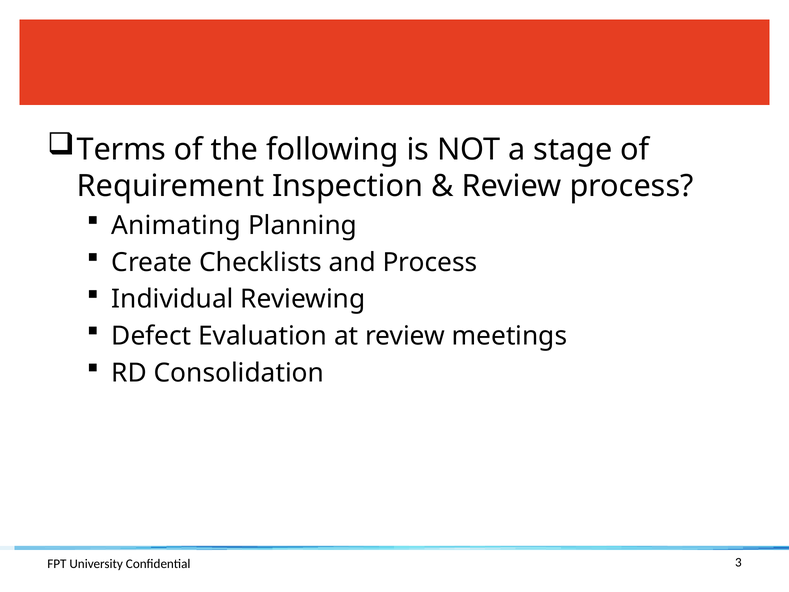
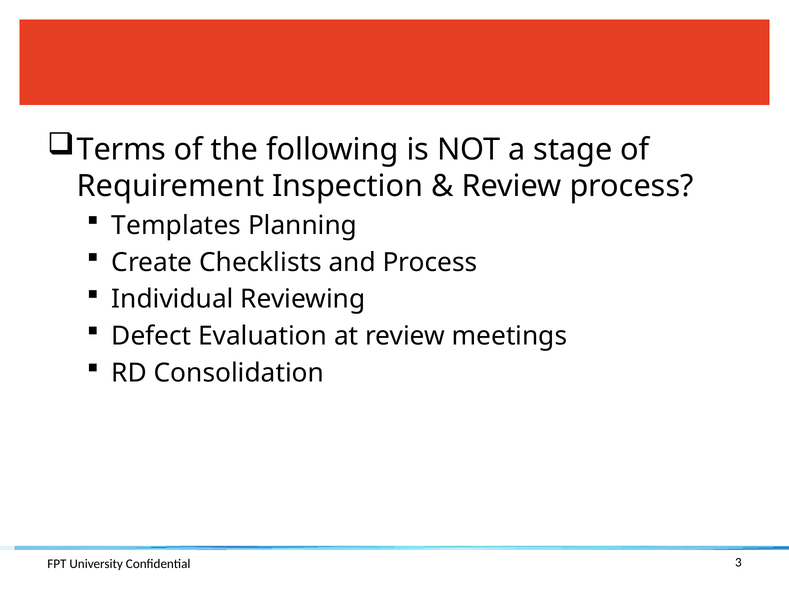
Animating: Animating -> Templates
